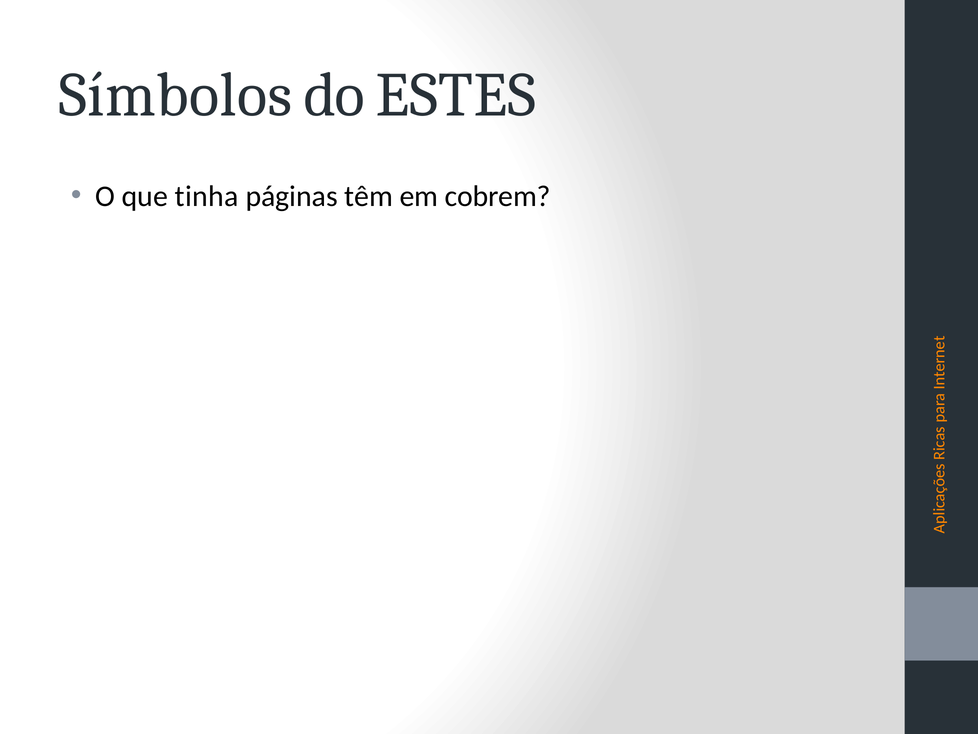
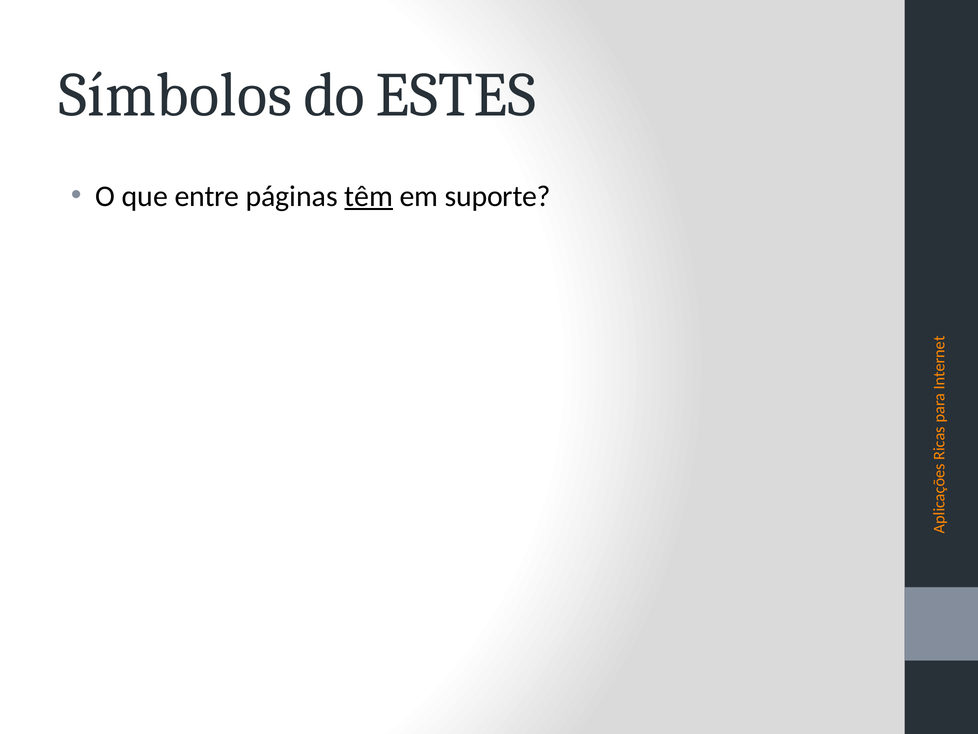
tinha: tinha -> entre
têm underline: none -> present
cobrem: cobrem -> suporte
